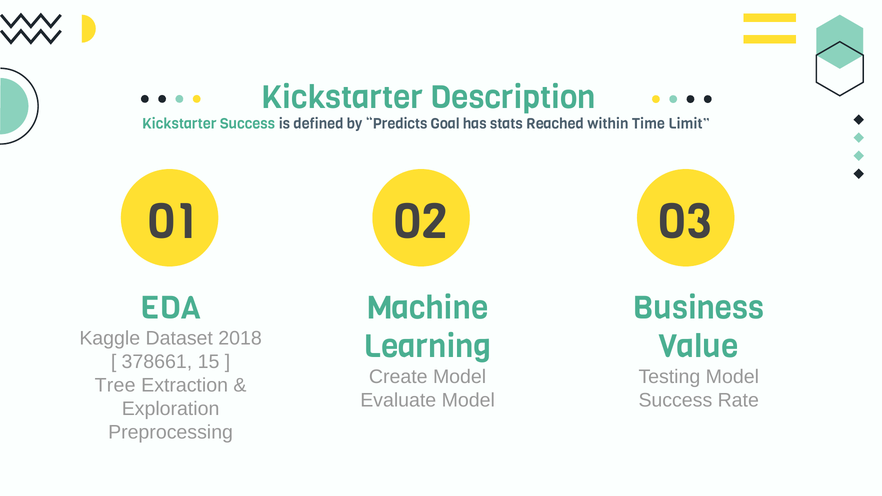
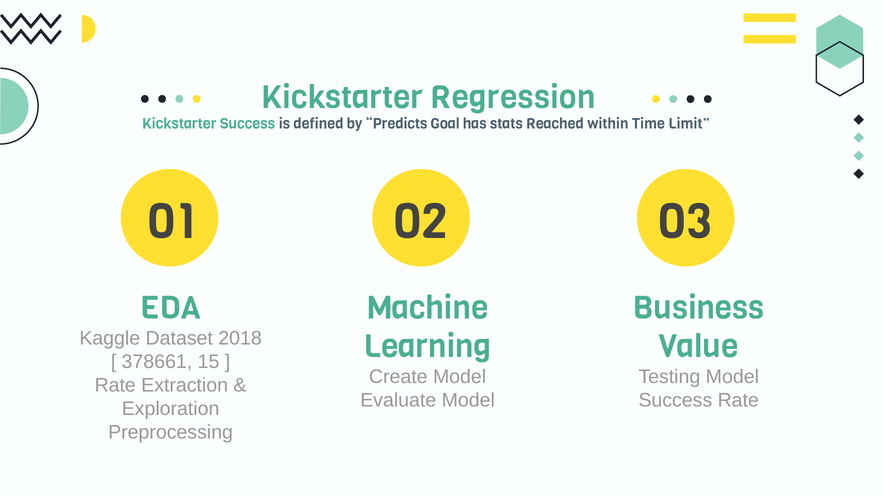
Description: Description -> Regression
Tree at (115, 386): Tree -> Rate
